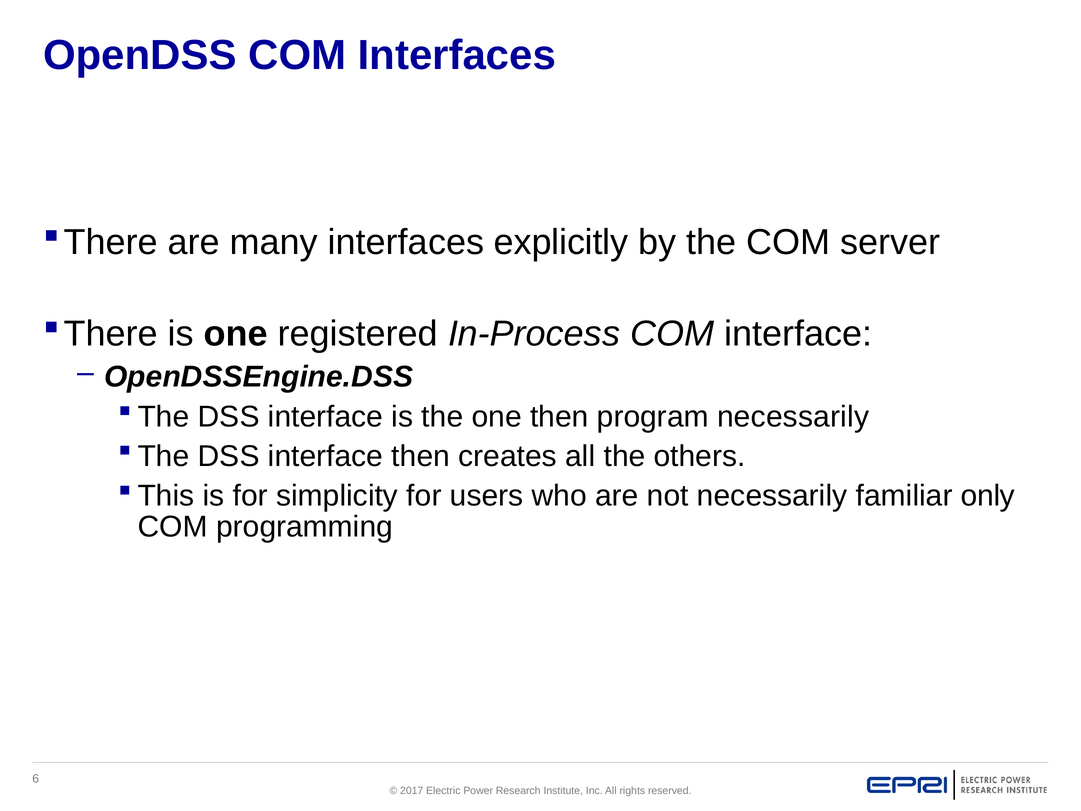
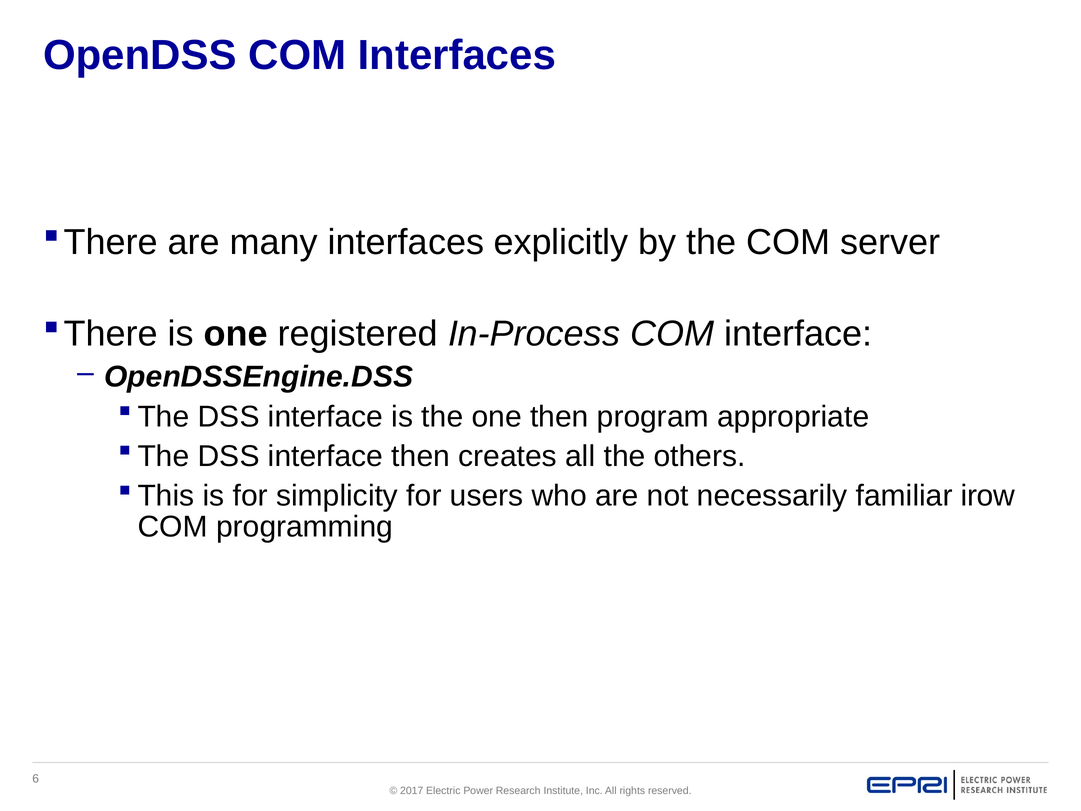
program necessarily: necessarily -> appropriate
only: only -> irow
